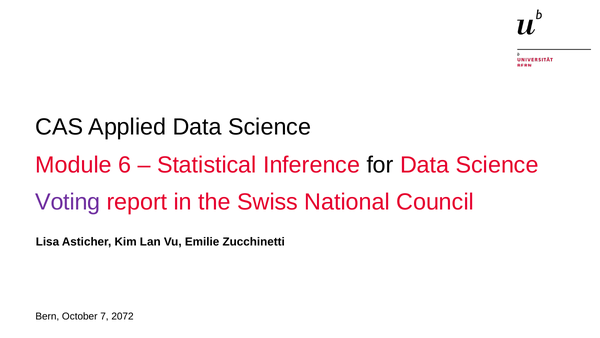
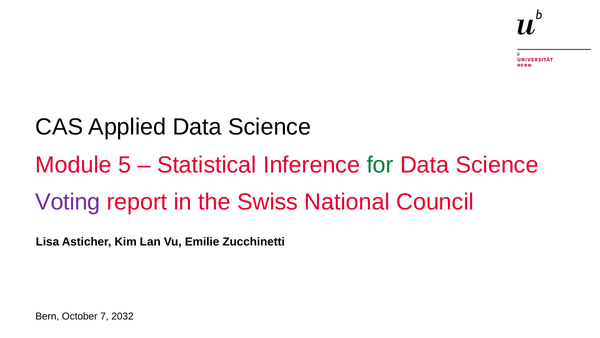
6: 6 -> 5
for colour: black -> green
2072: 2072 -> 2032
